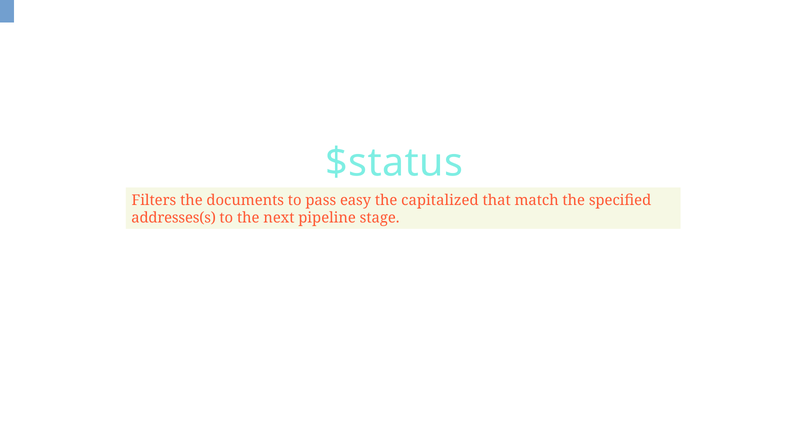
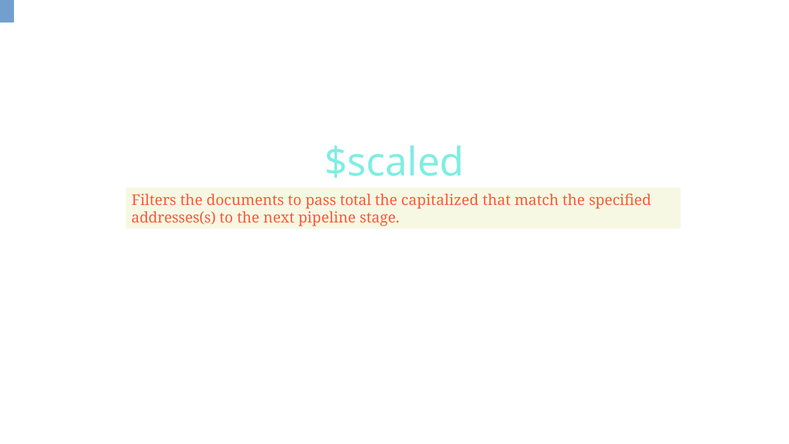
$status: $status -> $scaled
easy: easy -> total
